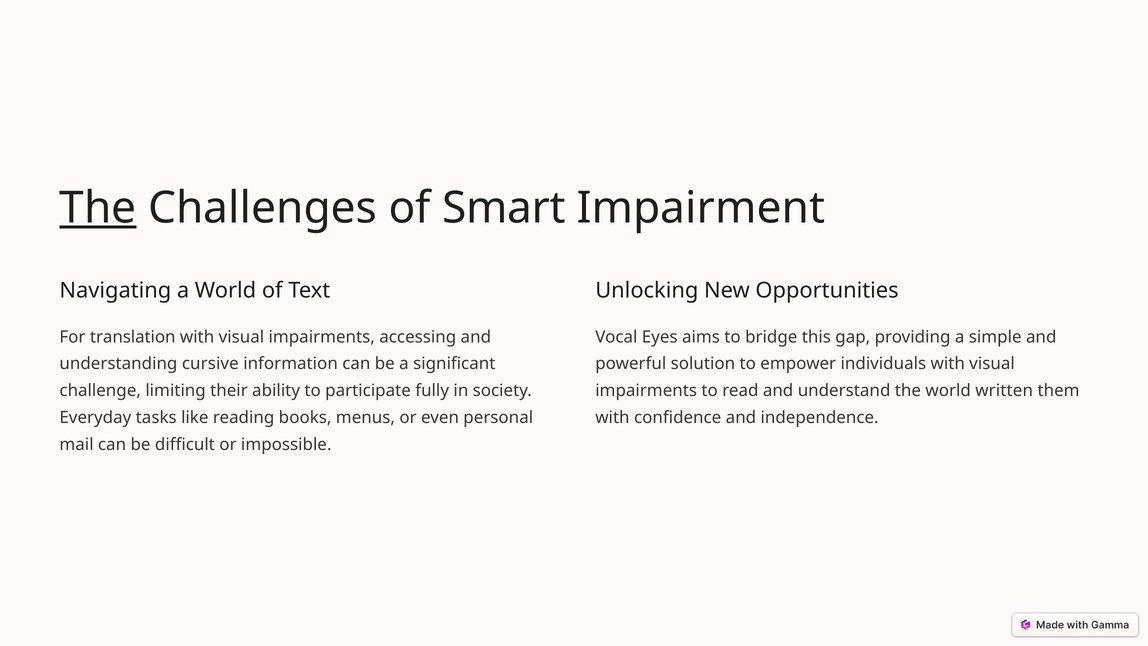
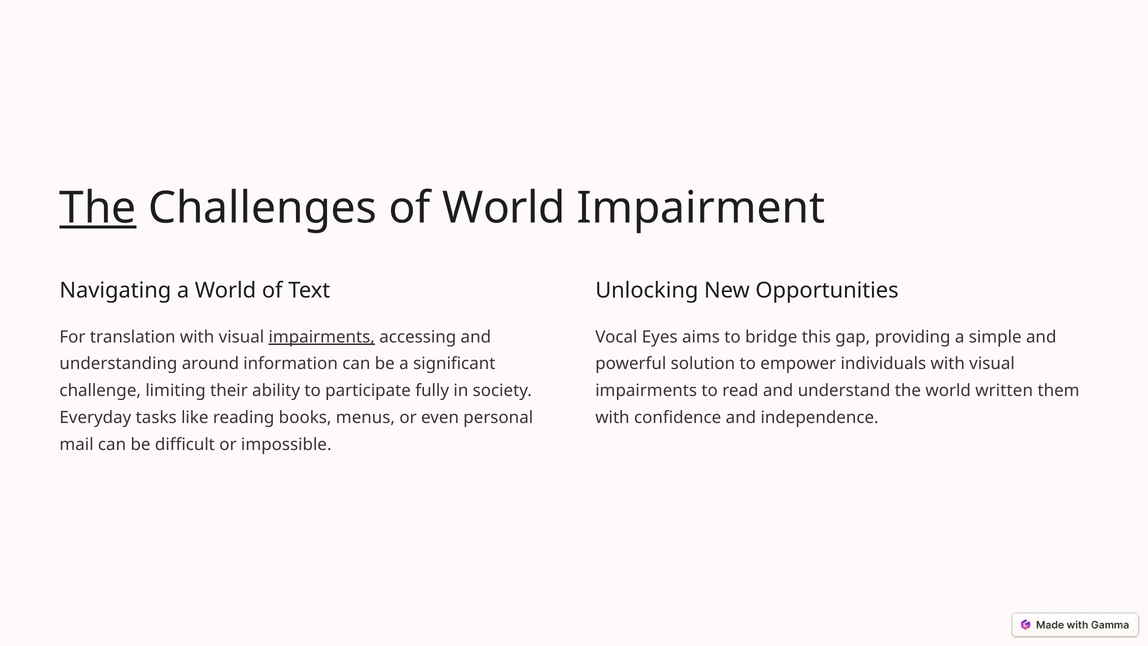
of Smart: Smart -> World
impairments at (322, 337) underline: none -> present
cursive: cursive -> around
